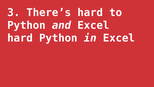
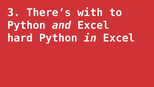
There’s hard: hard -> with
